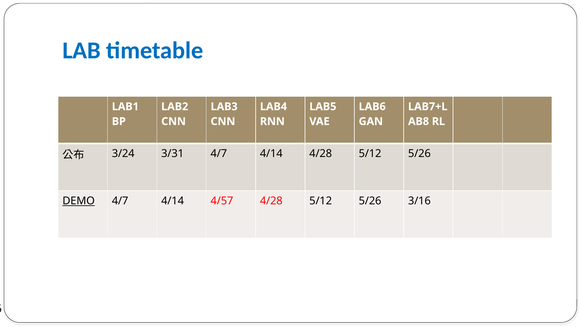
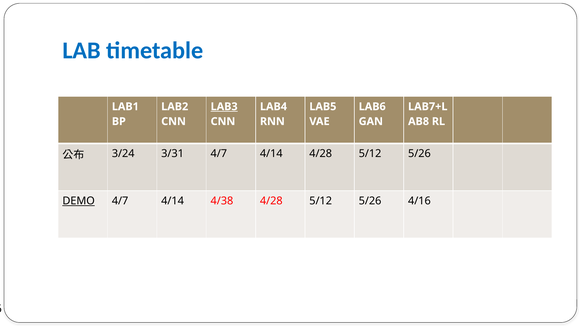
LAB3 underline: none -> present
4/57: 4/57 -> 4/38
3/16: 3/16 -> 4/16
